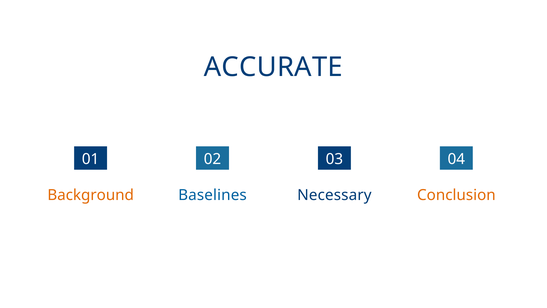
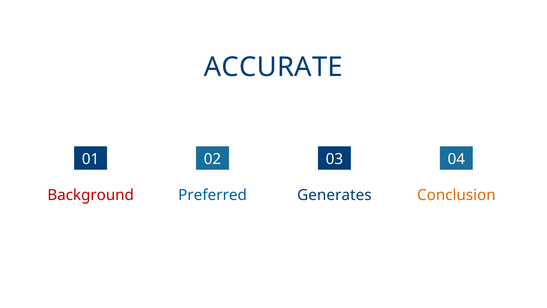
Background colour: orange -> red
Baselines: Baselines -> Preferred
Necessary: Necessary -> Generates
